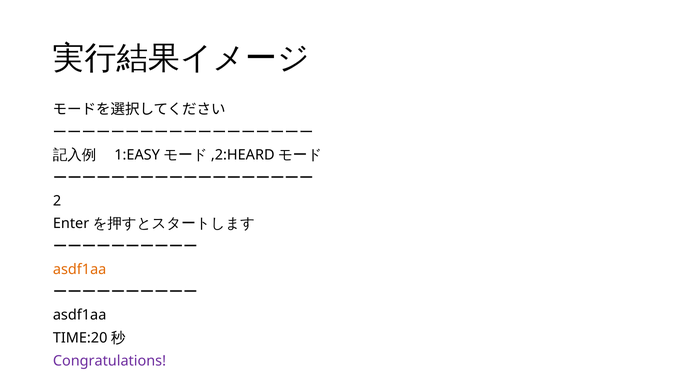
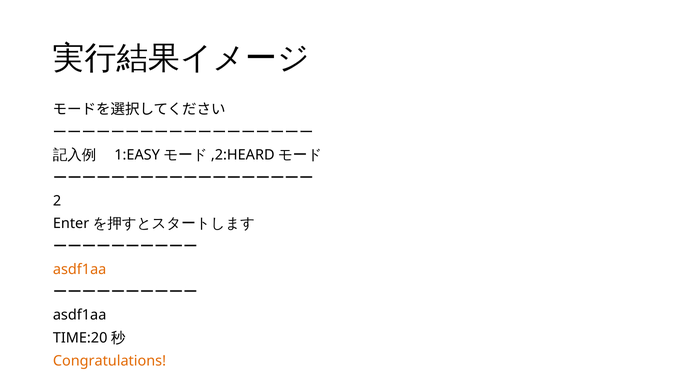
Congratulations colour: purple -> orange
